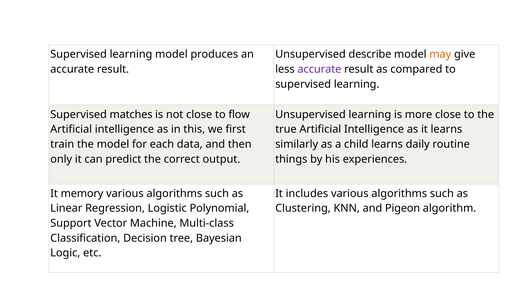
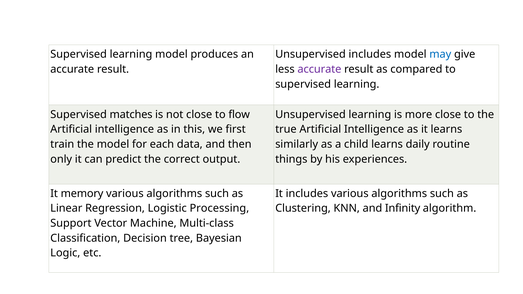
Unsupervised describe: describe -> includes
may colour: orange -> blue
Polynomial: Polynomial -> Processing
Pigeon: Pigeon -> Infinity
